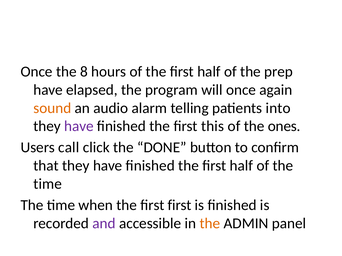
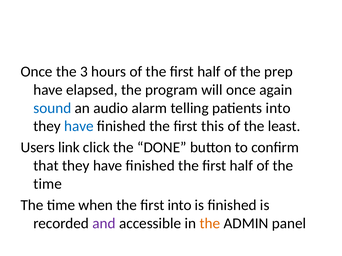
8: 8 -> 3
sound colour: orange -> blue
have at (79, 126) colour: purple -> blue
ones: ones -> least
call: call -> link
first first: first -> into
